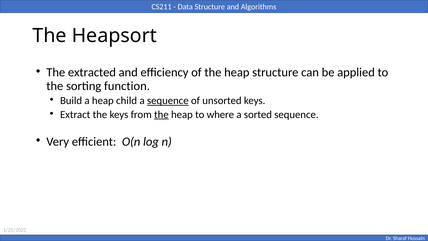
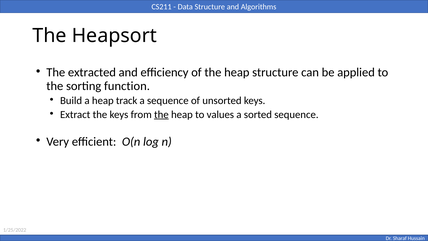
child: child -> track
sequence at (168, 101) underline: present -> none
where: where -> values
